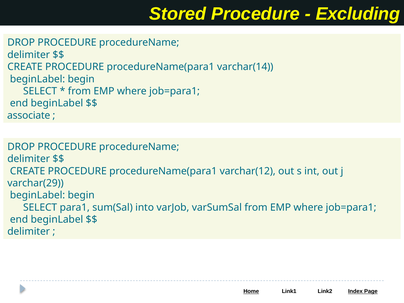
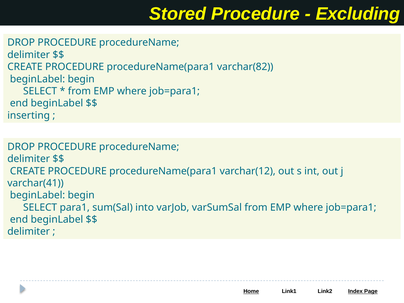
varchar(14: varchar(14 -> varchar(82
associate: associate -> inserting
varchar(29: varchar(29 -> varchar(41
